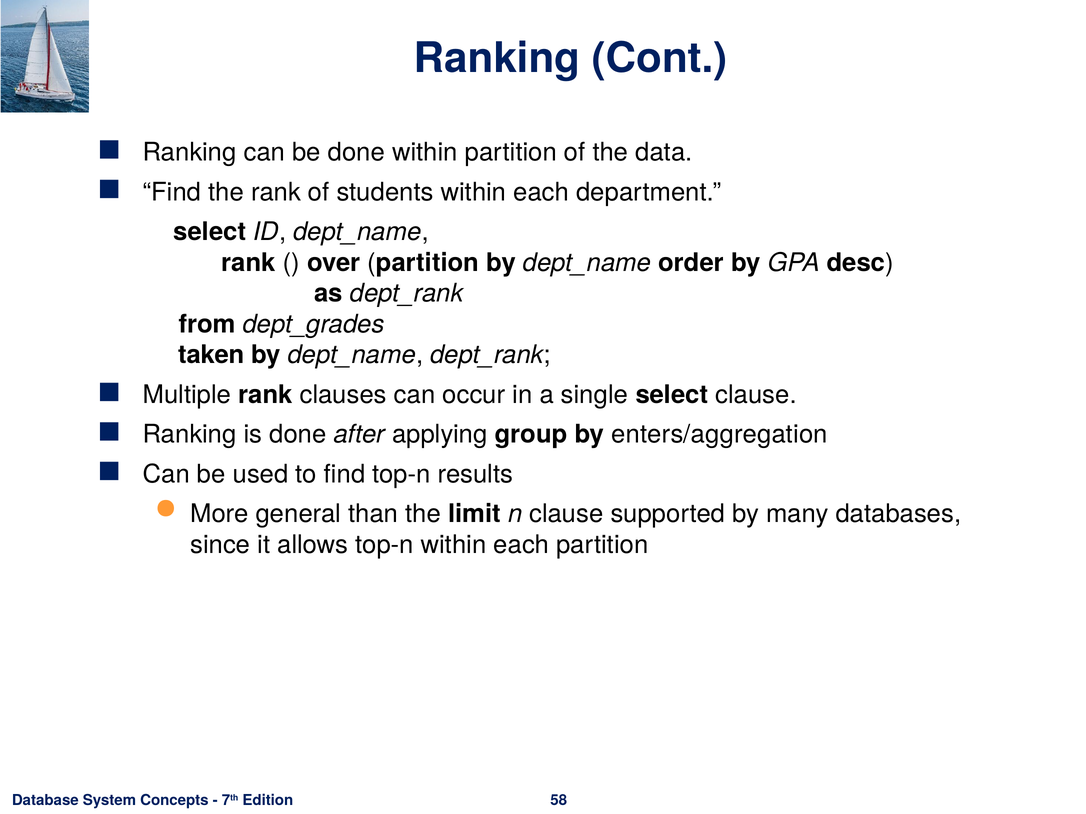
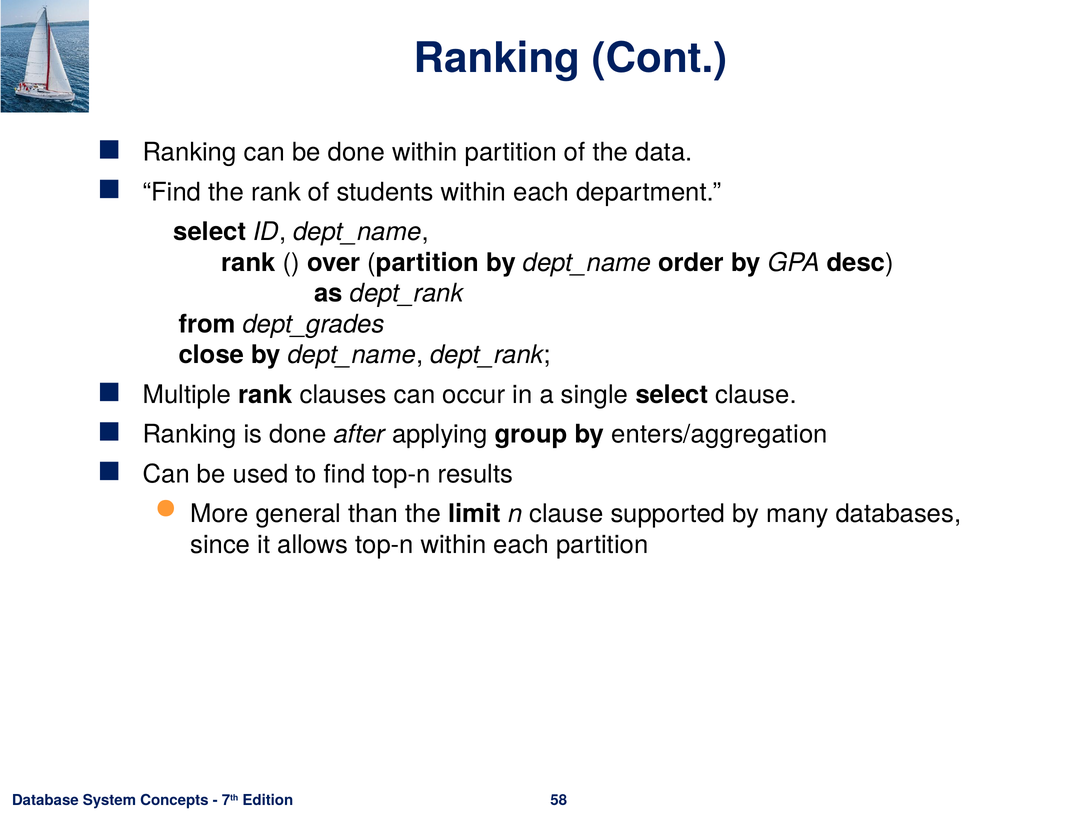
taken: taken -> close
